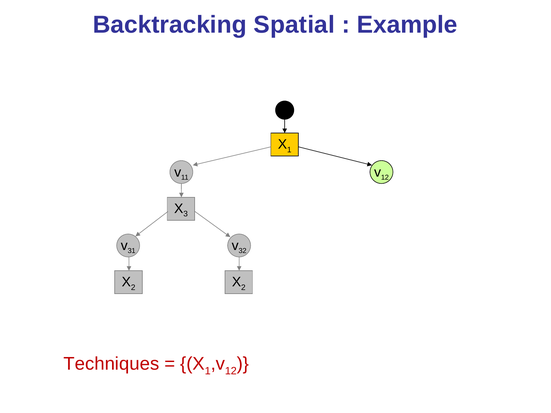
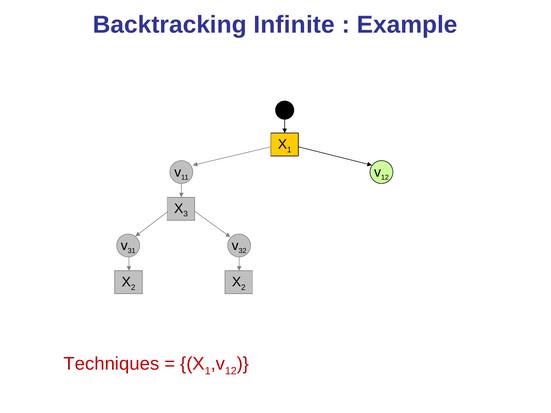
Spatial: Spatial -> Infinite
